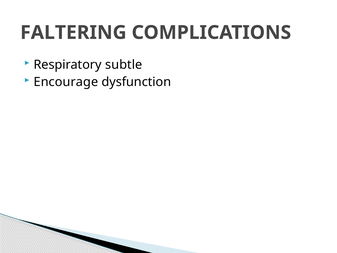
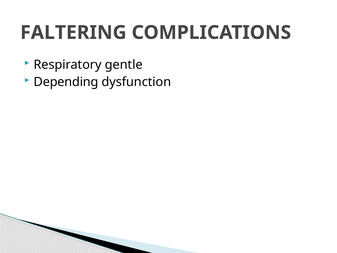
subtle: subtle -> gentle
Encourage: Encourage -> Depending
